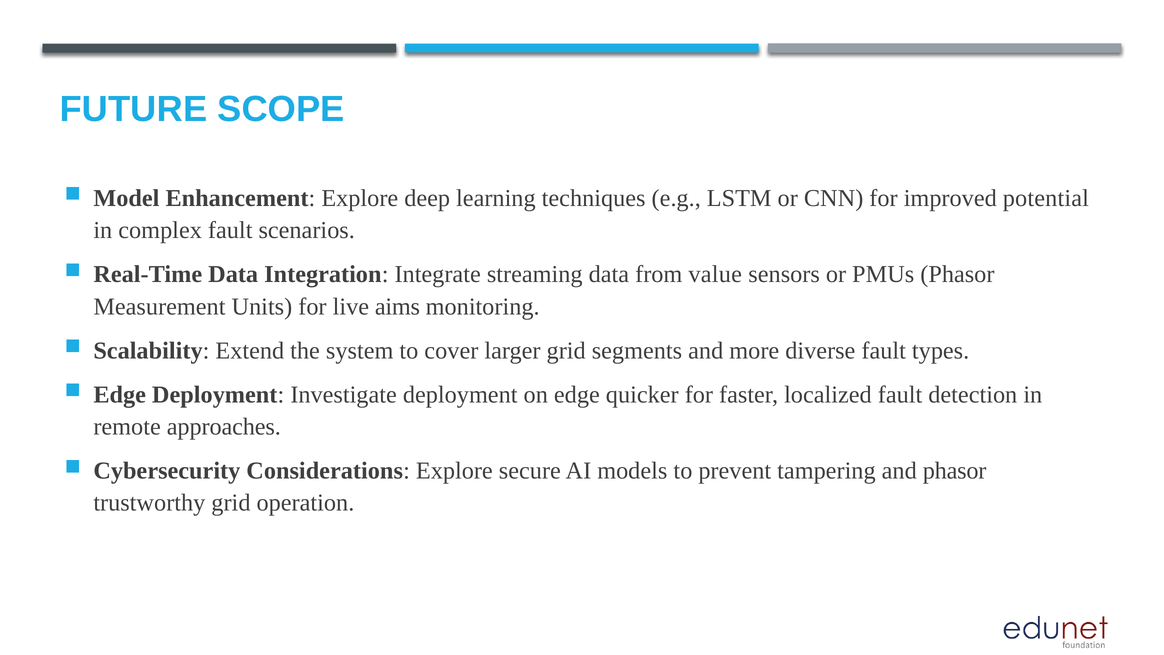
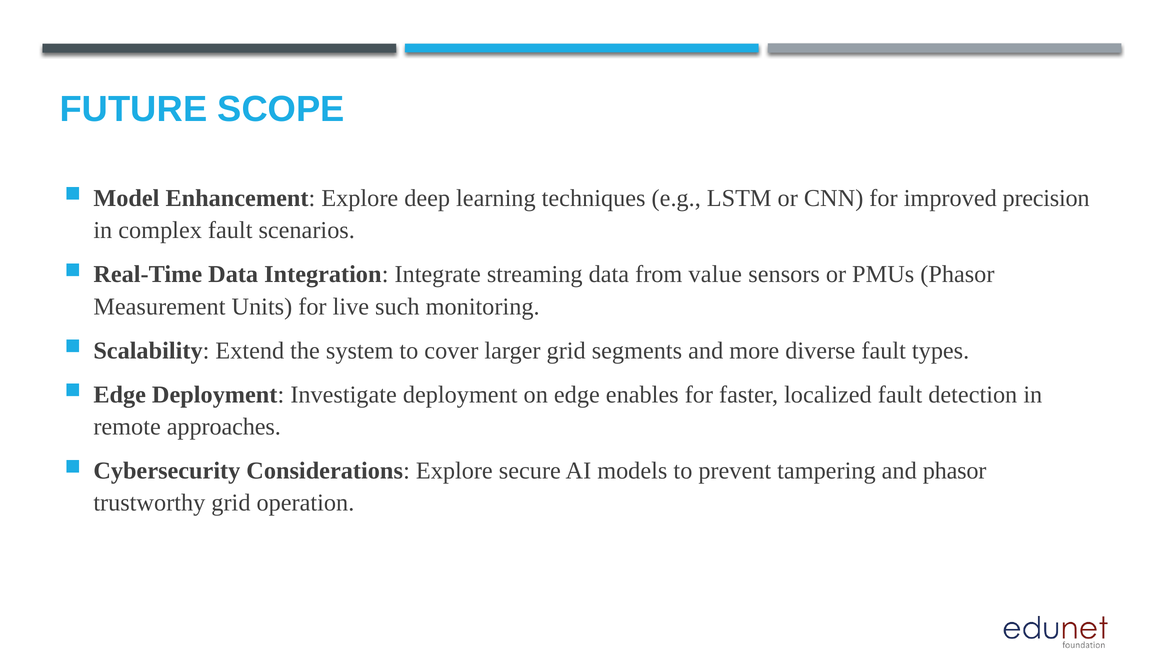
potential: potential -> precision
aims: aims -> such
quicker: quicker -> enables
